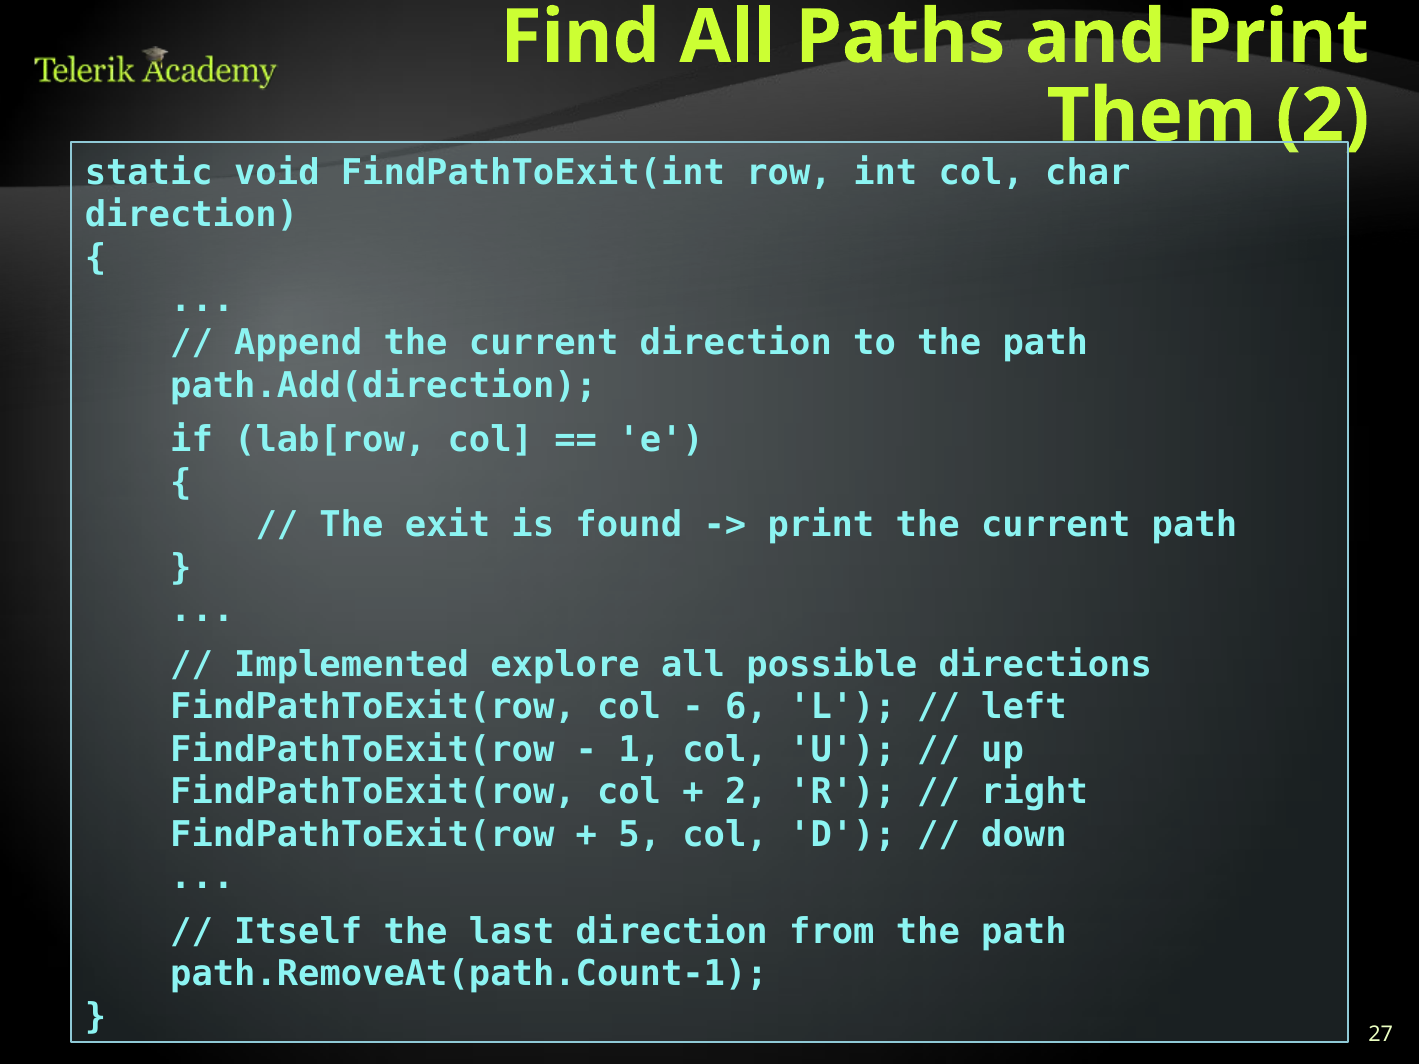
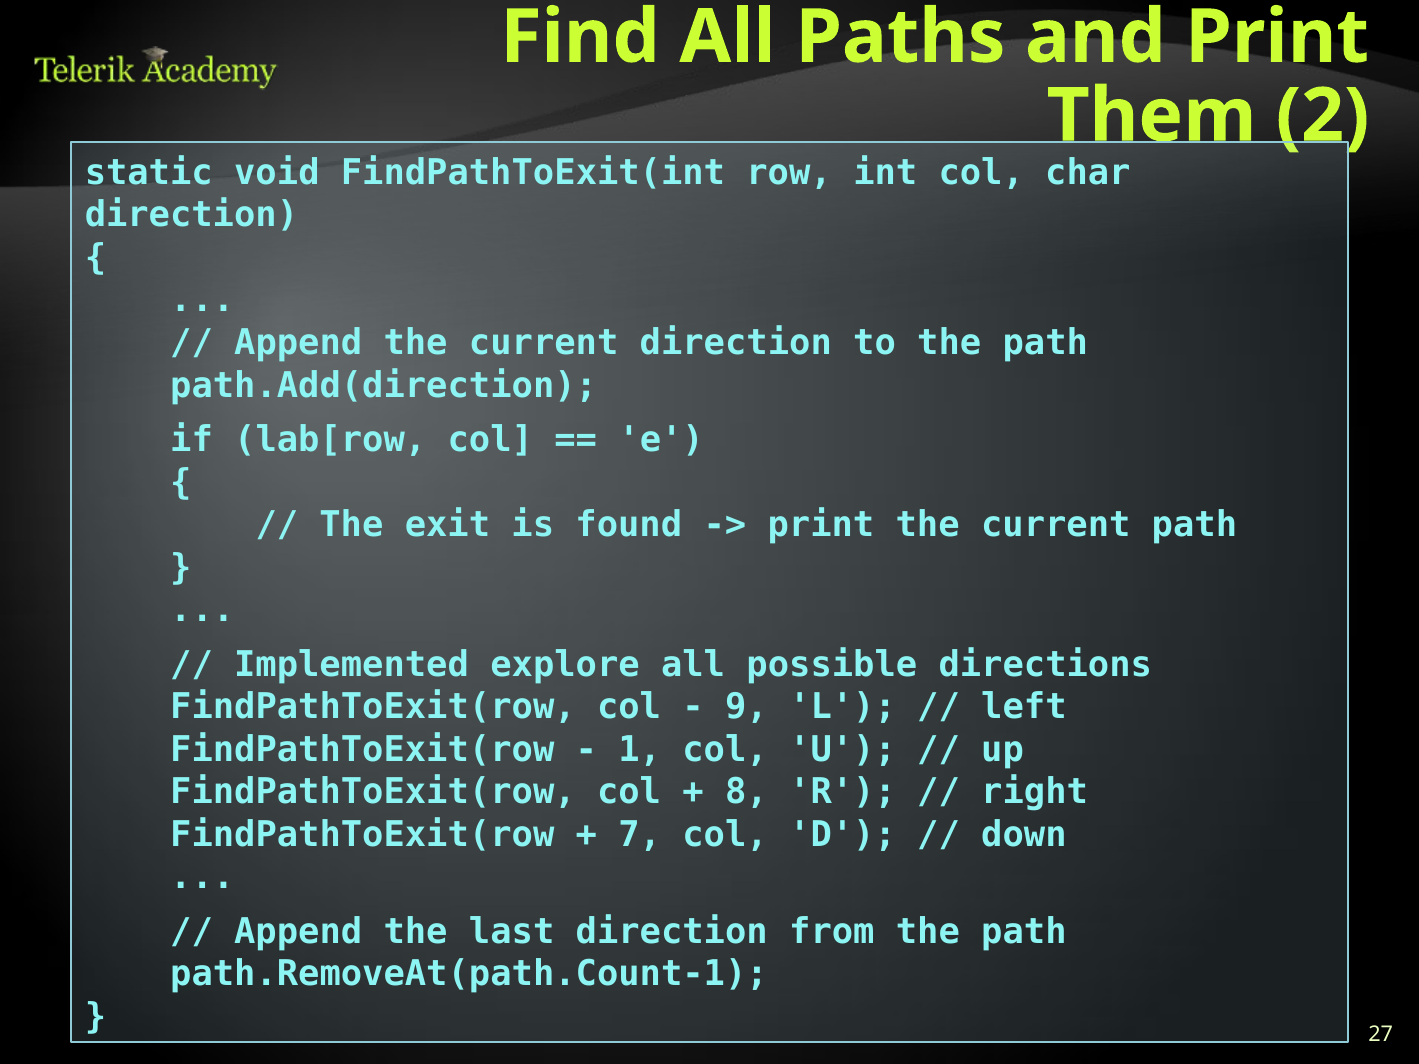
6: 6 -> 9
2 at (746, 792): 2 -> 8
5: 5 -> 7
Itself at (298, 932): Itself -> Append
